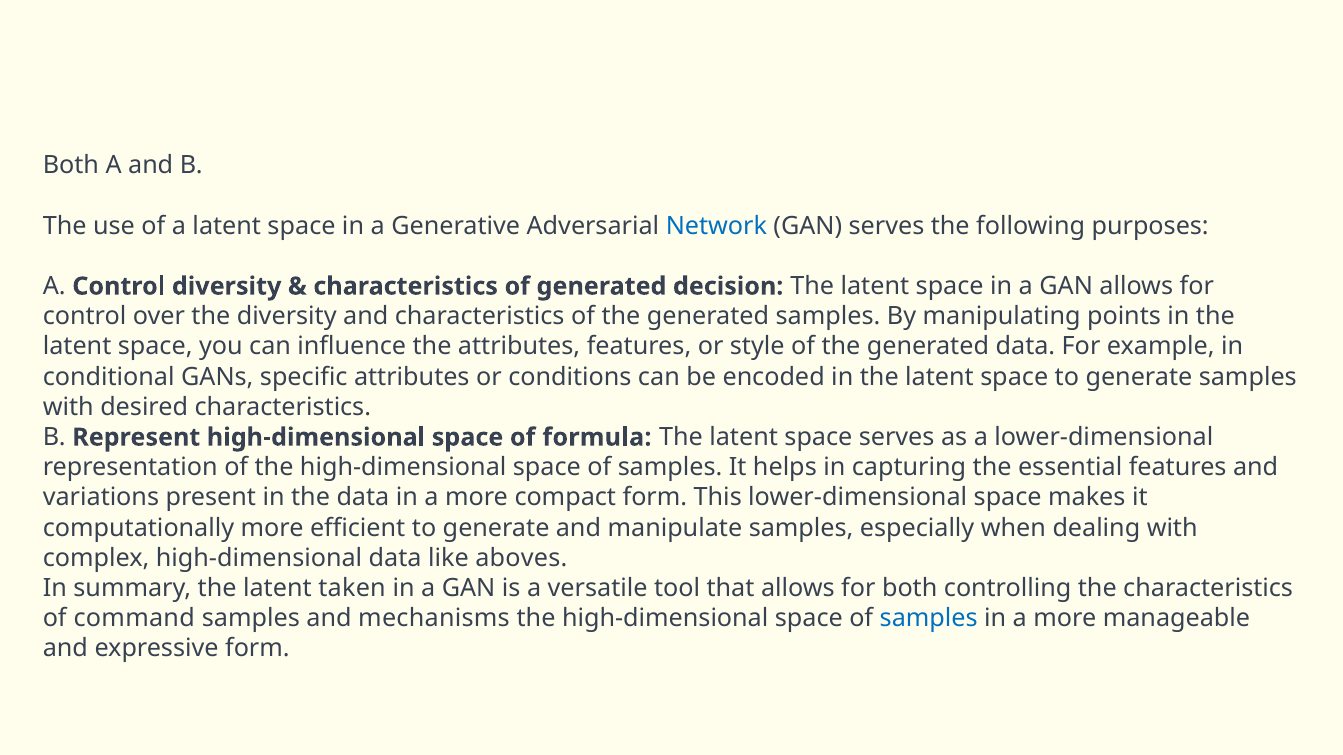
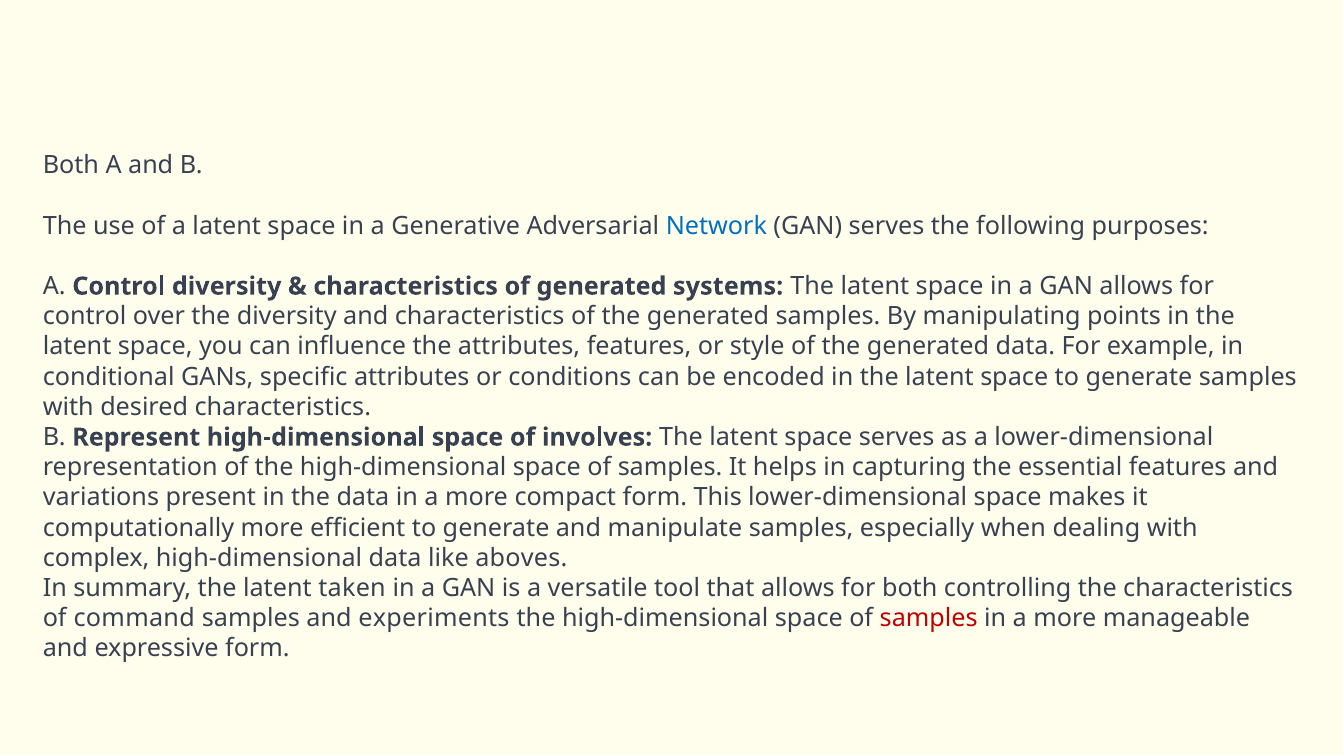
decision: decision -> systems
formula: formula -> involves
mechanisms: mechanisms -> experiments
samples at (929, 619) colour: blue -> red
